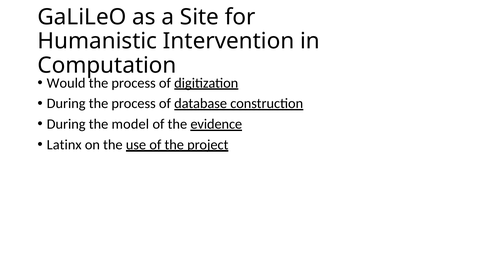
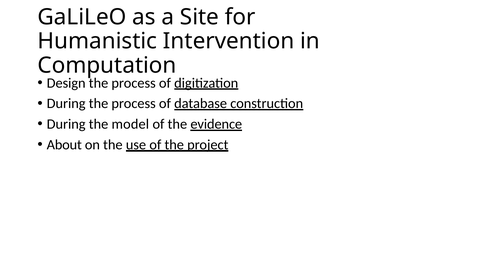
Would: Would -> Design
Latinx: Latinx -> About
